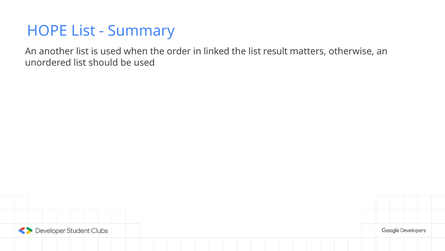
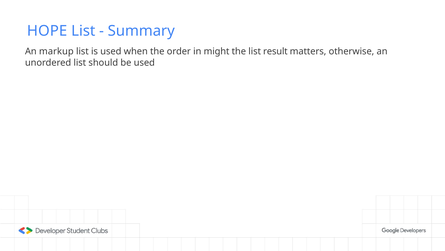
another: another -> markup
linked: linked -> might
